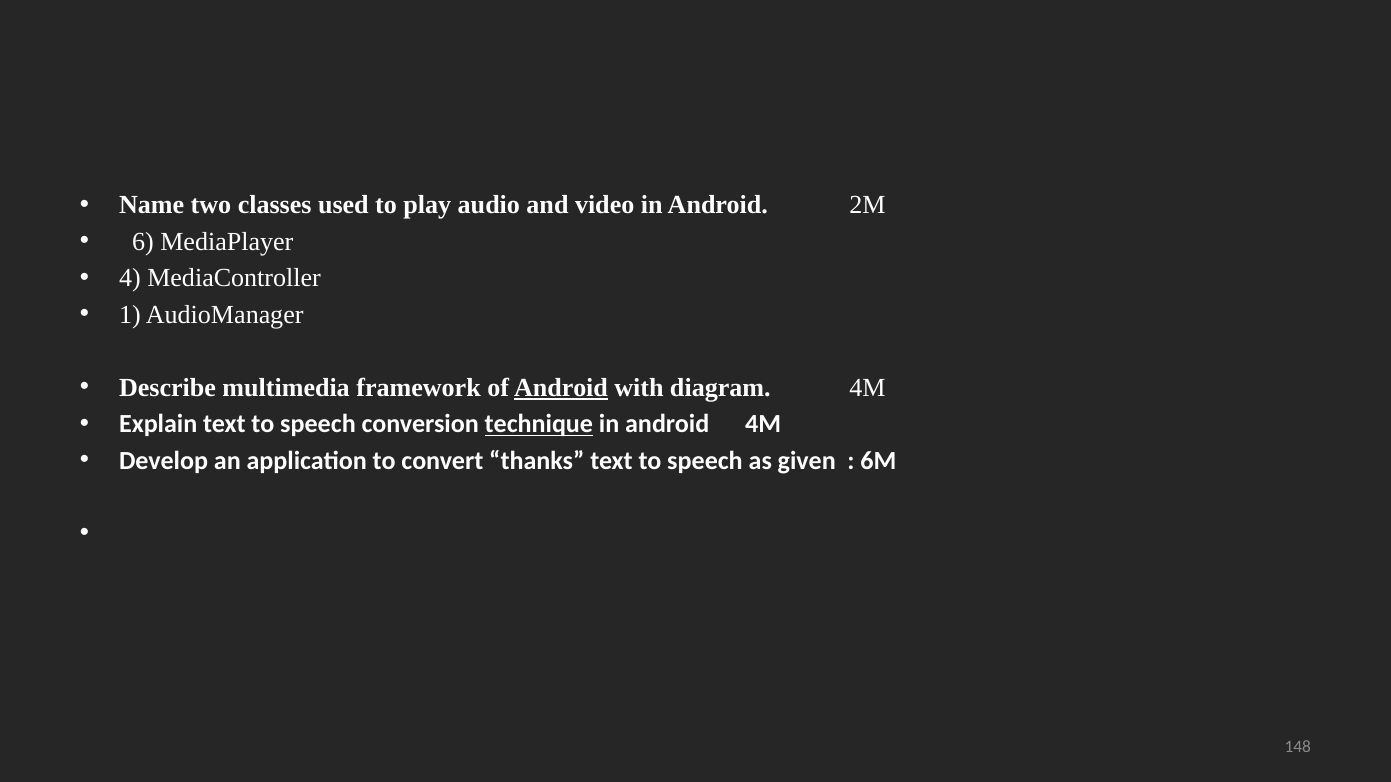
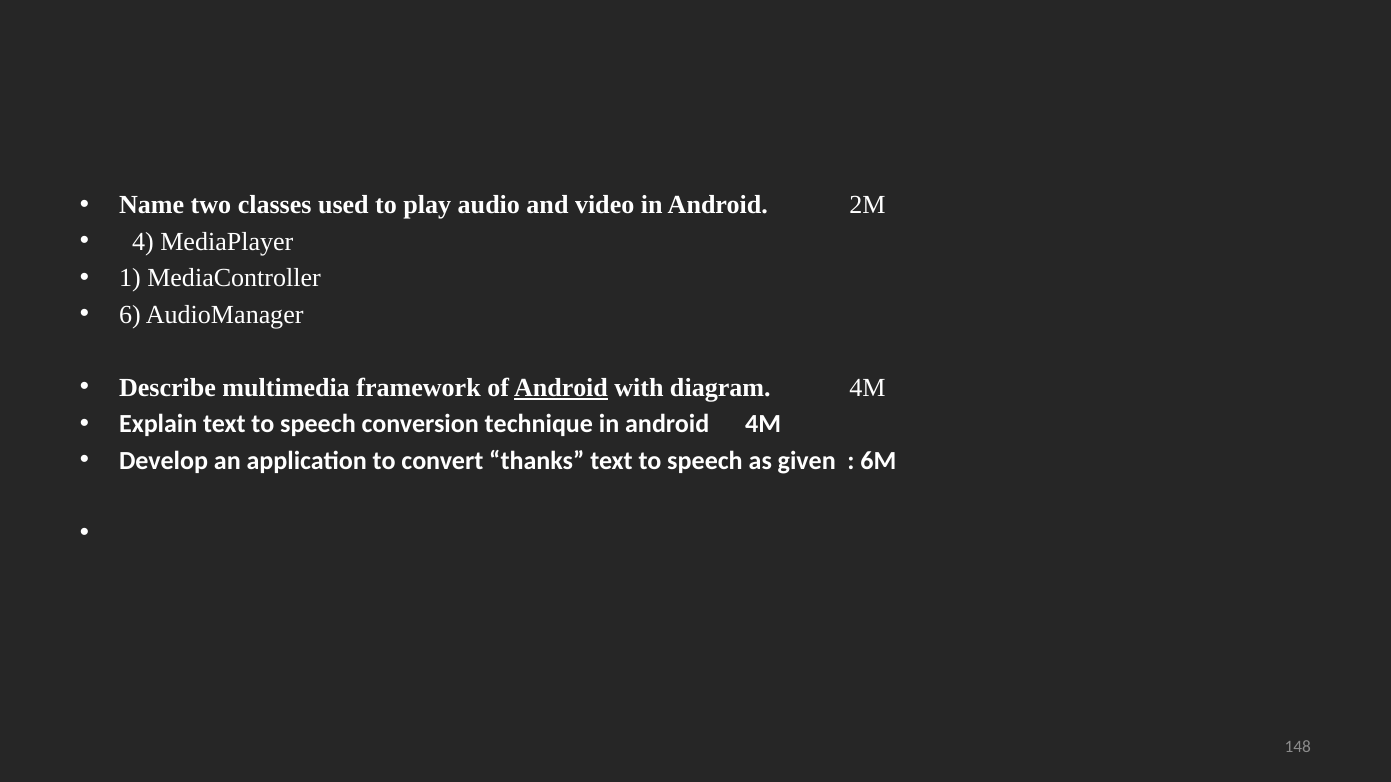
6: 6 -> 4
4: 4 -> 1
1: 1 -> 6
technique underline: present -> none
